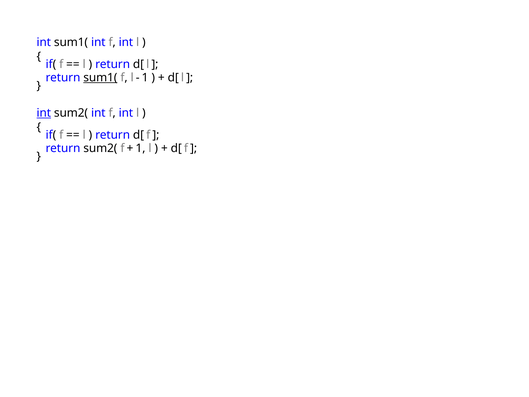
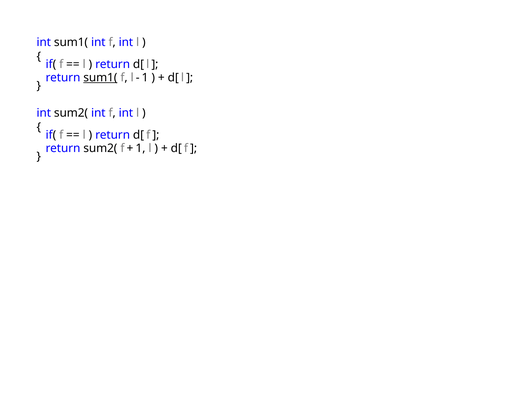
int at (44, 113) underline: present -> none
